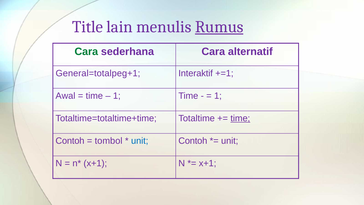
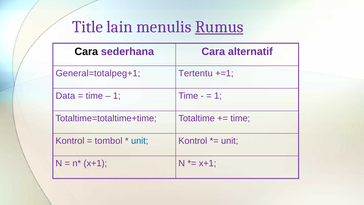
Cara at (86, 52) colour: green -> black
Interaktif: Interaktif -> Tertentu
Awal: Awal -> Data
time at (240, 118) underline: present -> none
Contoh at (70, 141): Contoh -> Kontrol
Contoh at (193, 141): Contoh -> Kontrol
